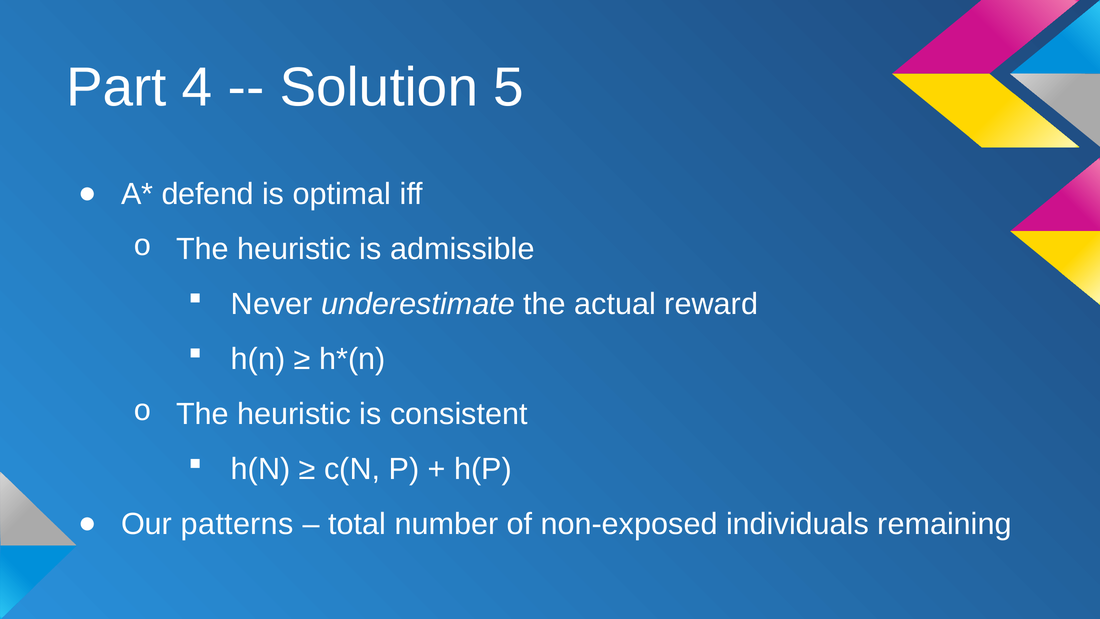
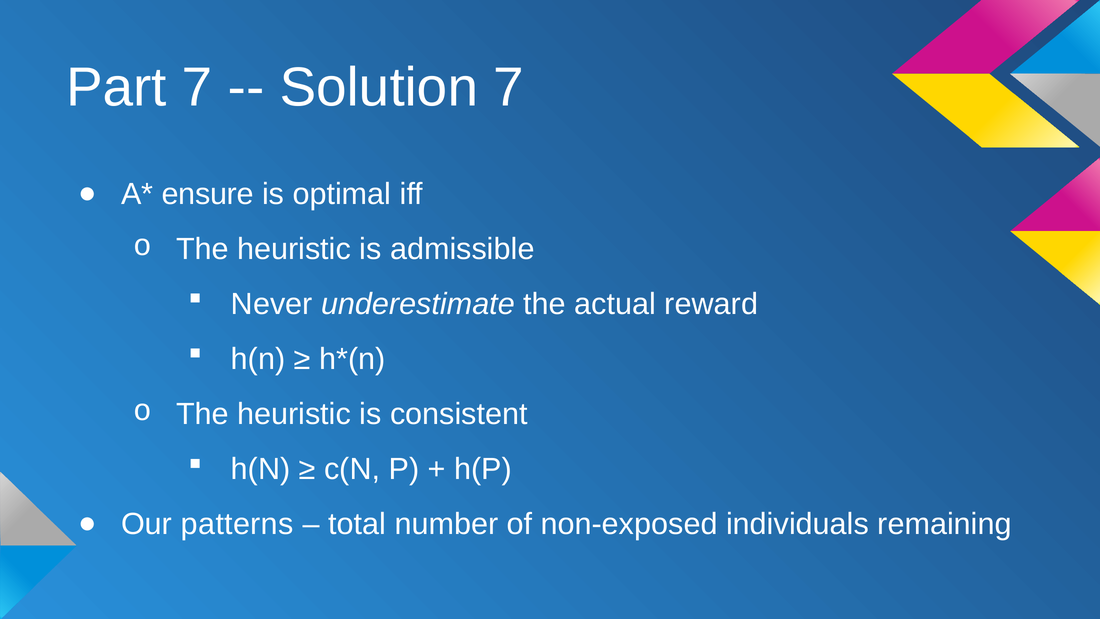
Part 4: 4 -> 7
Solution 5: 5 -> 7
defend: defend -> ensure
